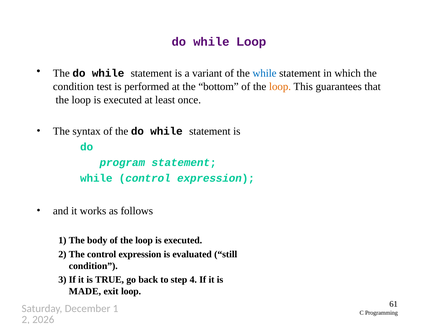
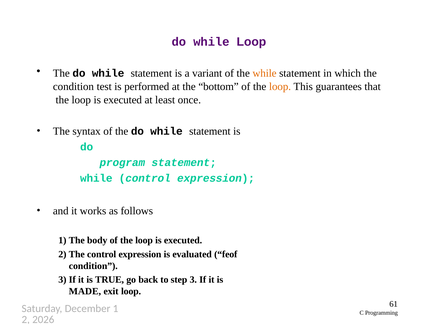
while at (265, 73) colour: blue -> orange
still: still -> feof
4: 4 -> 3
